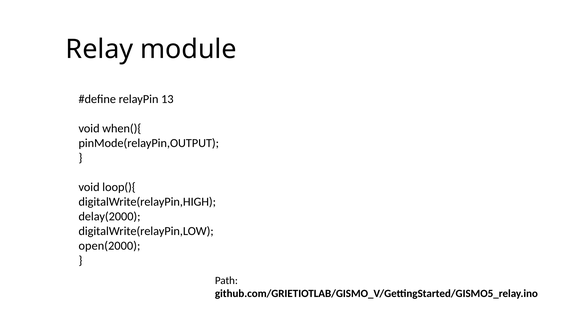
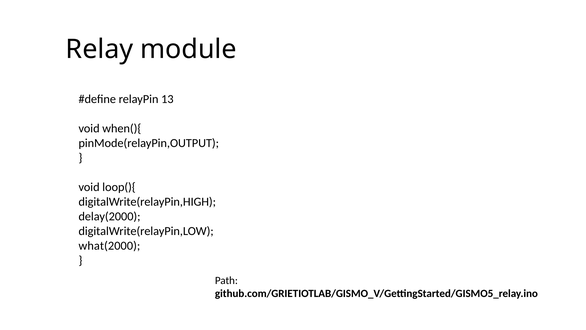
open(2000: open(2000 -> what(2000
